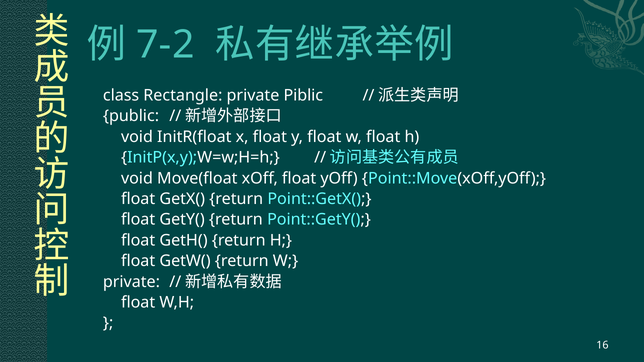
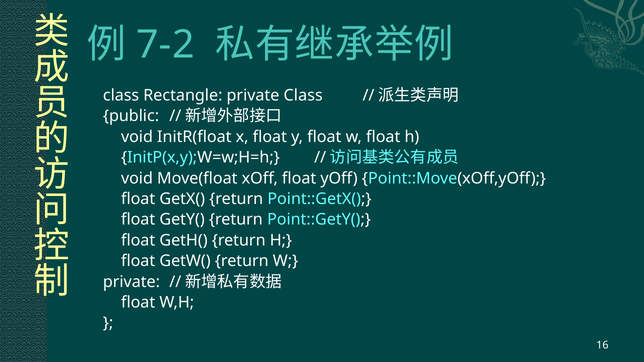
private Piblic: Piblic -> Class
